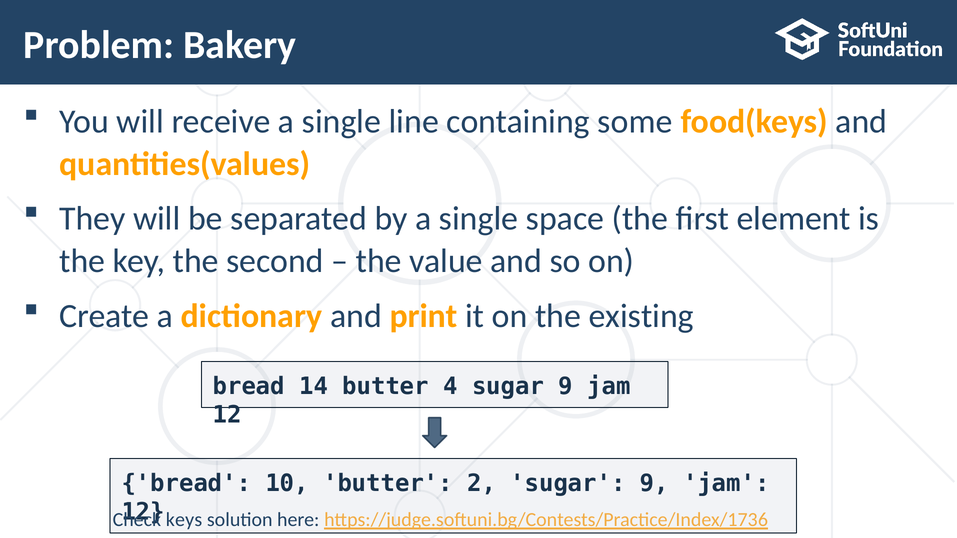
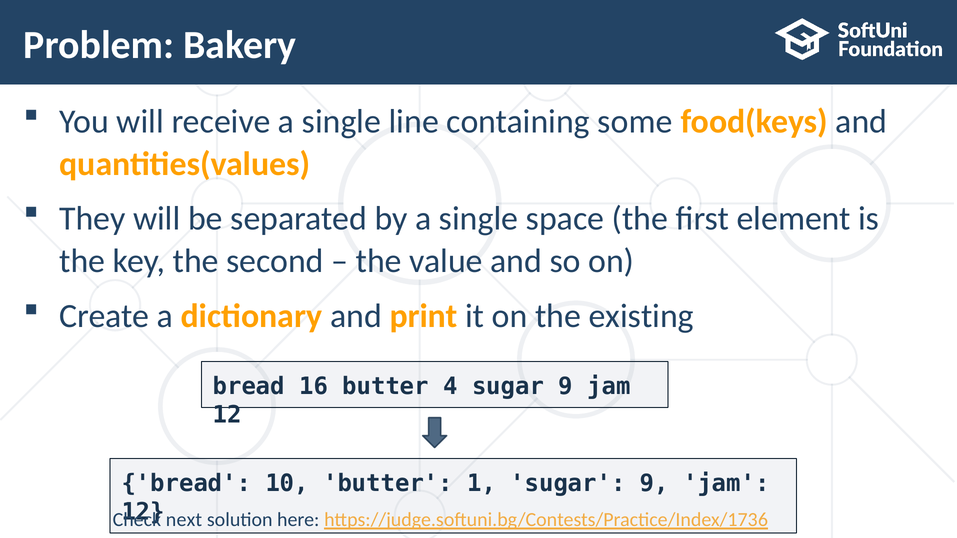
14: 14 -> 16
2: 2 -> 1
keys: keys -> next
